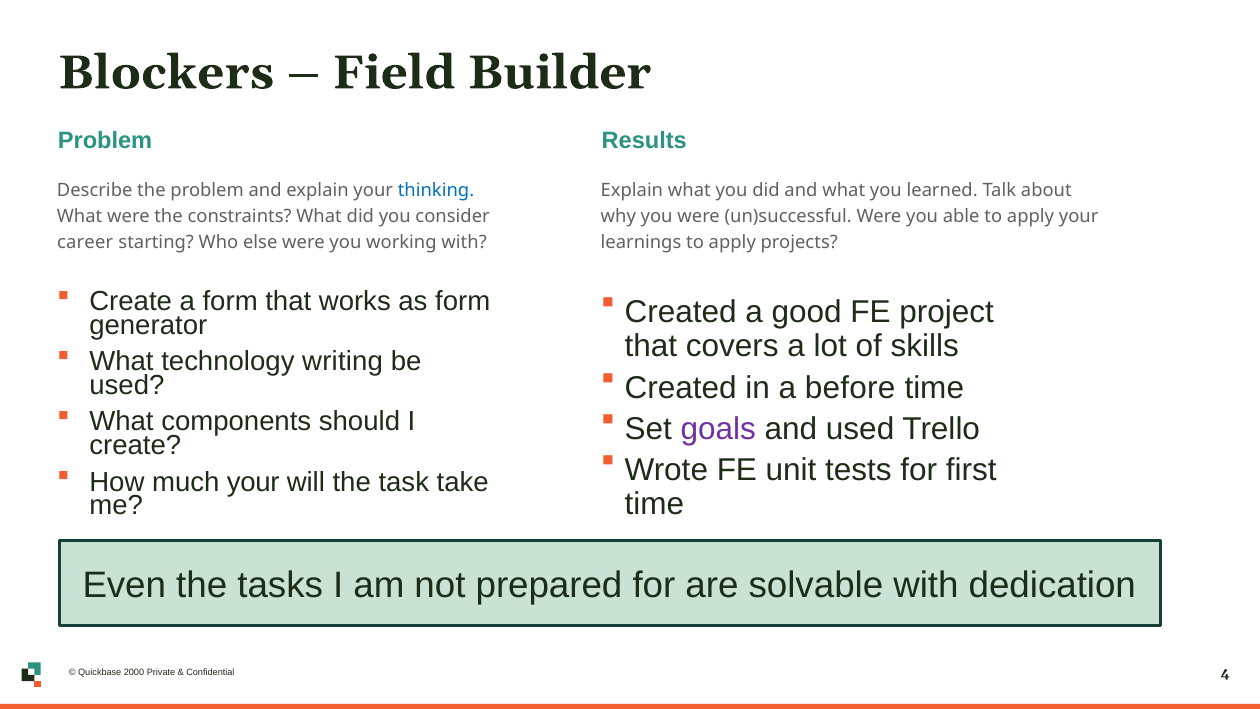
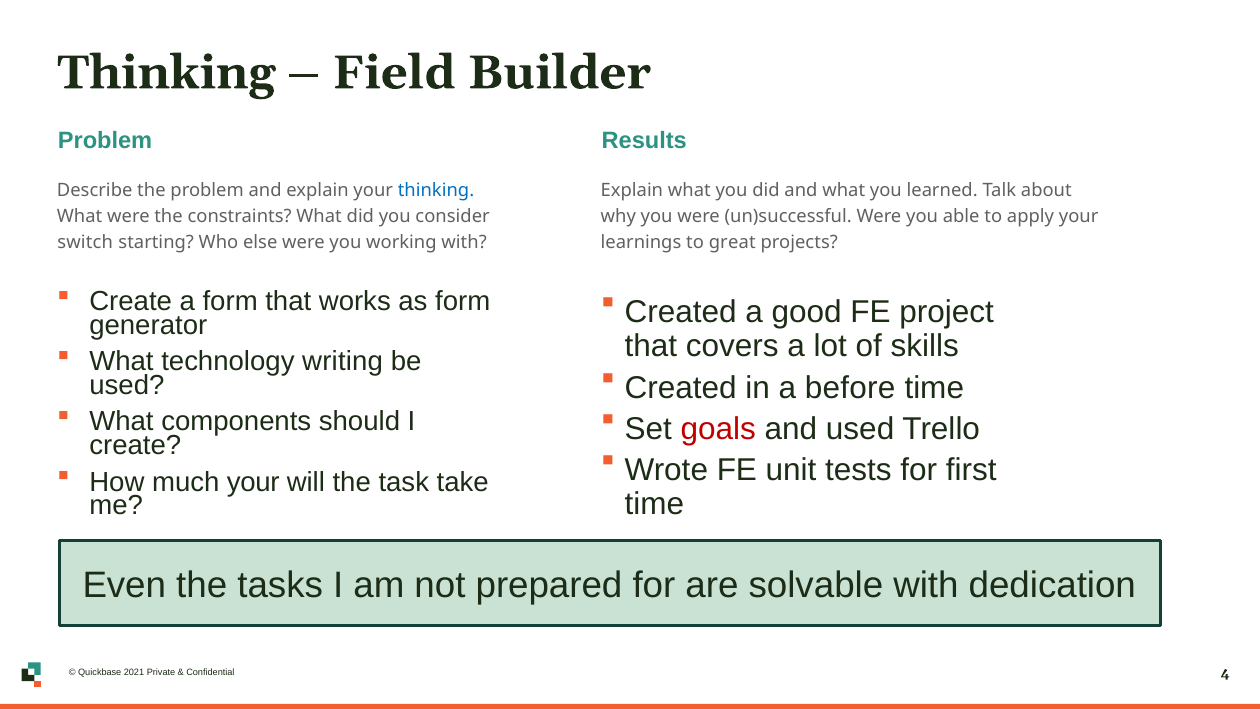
Blockers at (166, 73): Blockers -> Thinking
career: career -> switch
learnings to apply: apply -> great
goals colour: purple -> red
2000: 2000 -> 2021
